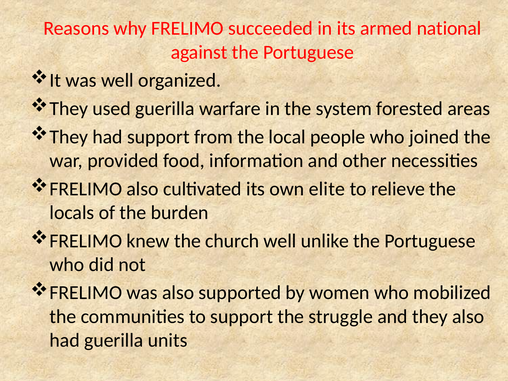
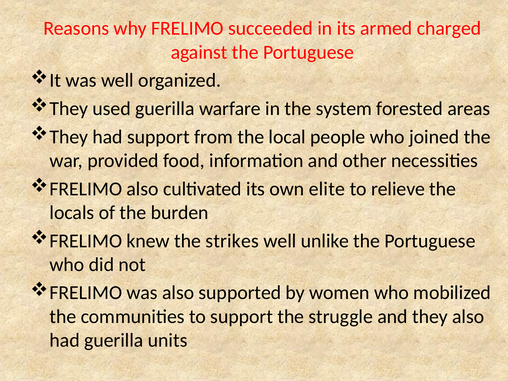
national: national -> charged
church: church -> strikes
